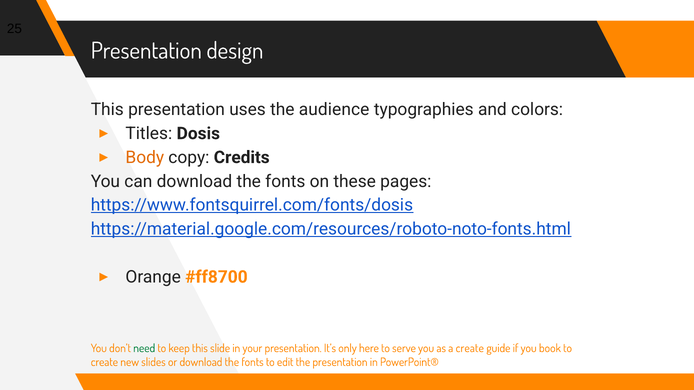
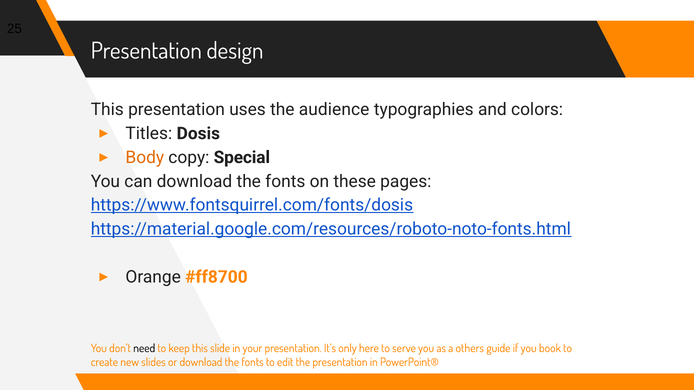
Credits: Credits -> Special
need colour: green -> black
a create: create -> others
